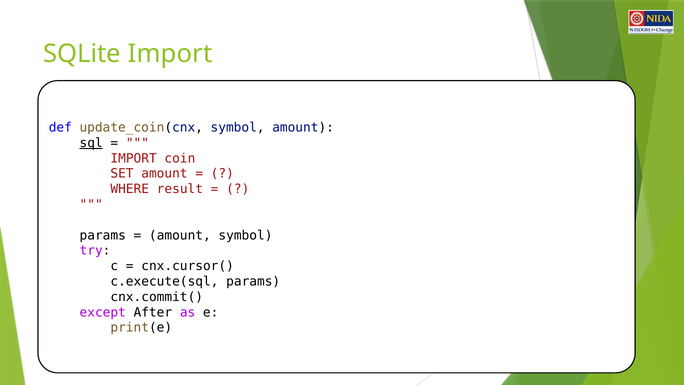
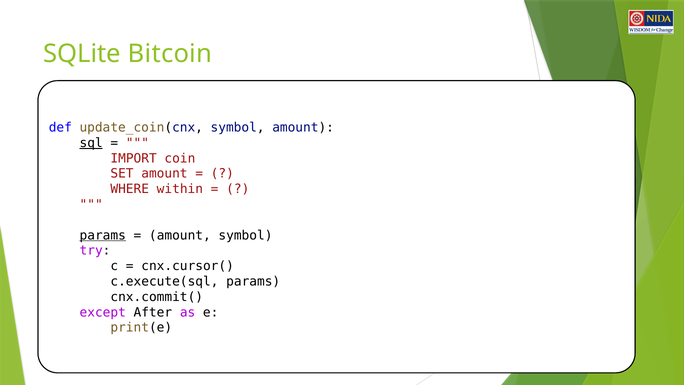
SQLite Import: Import -> Bitcoin
result: result -> within
params at (103, 235) underline: none -> present
